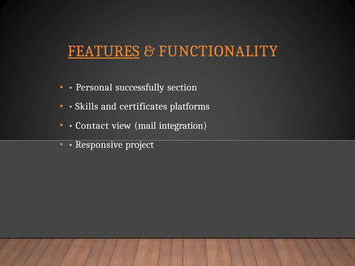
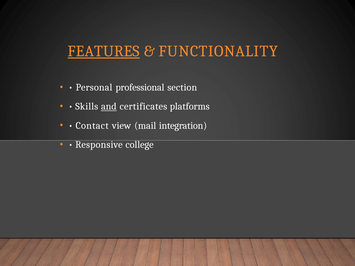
successfully: successfully -> professional
and underline: none -> present
project: project -> college
